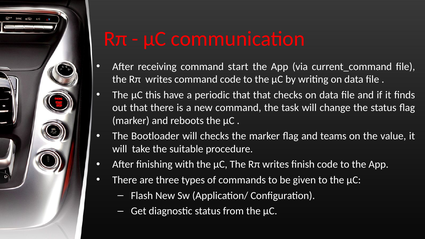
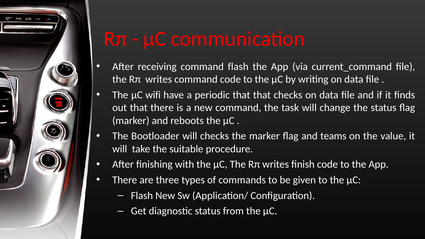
command start: start -> flash
this: this -> wifi
